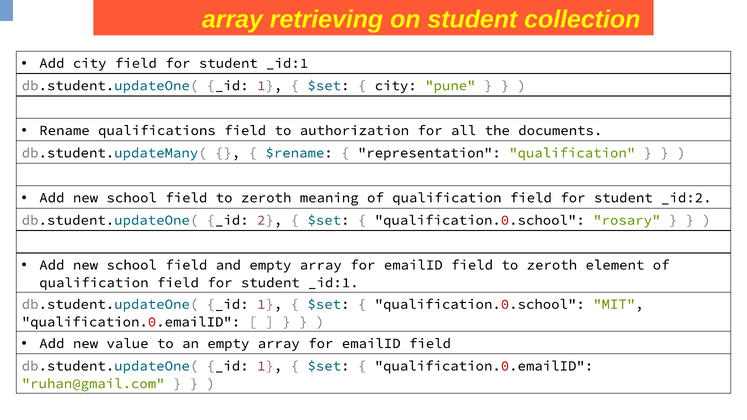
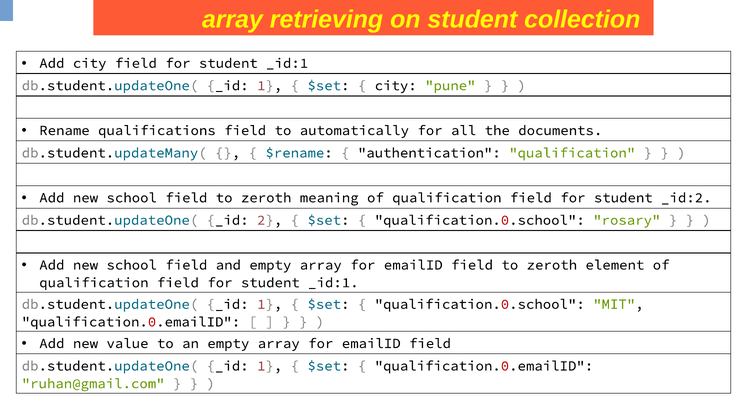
authorization: authorization -> automatically
representation: representation -> authentication
